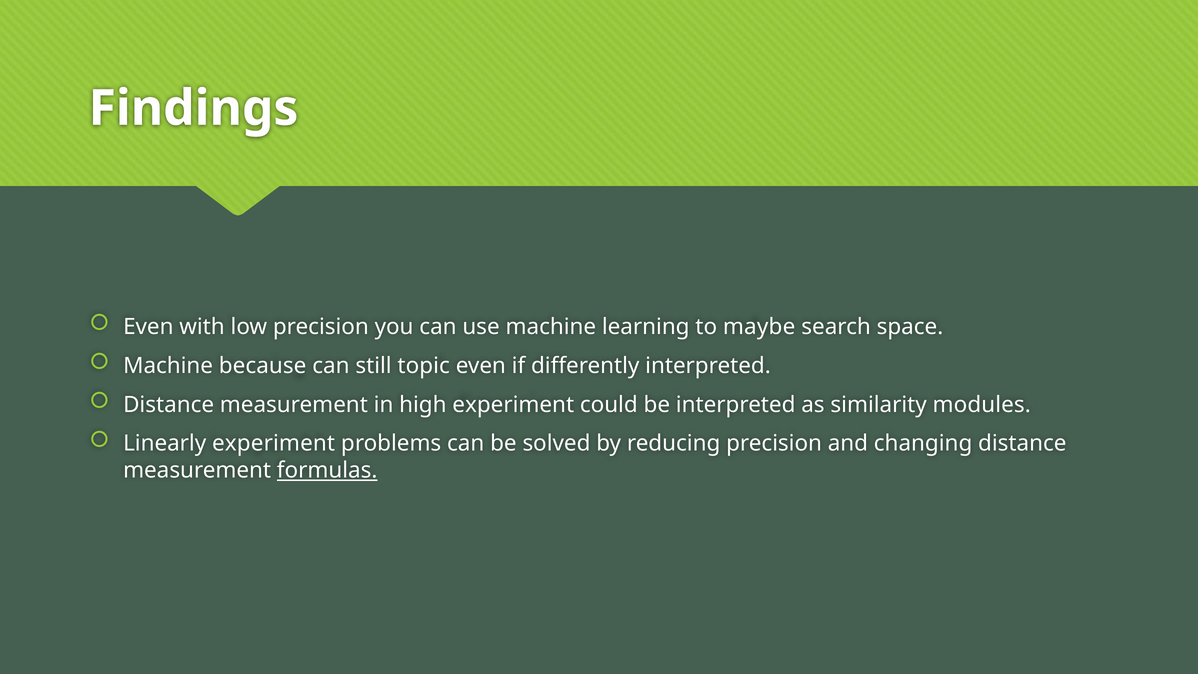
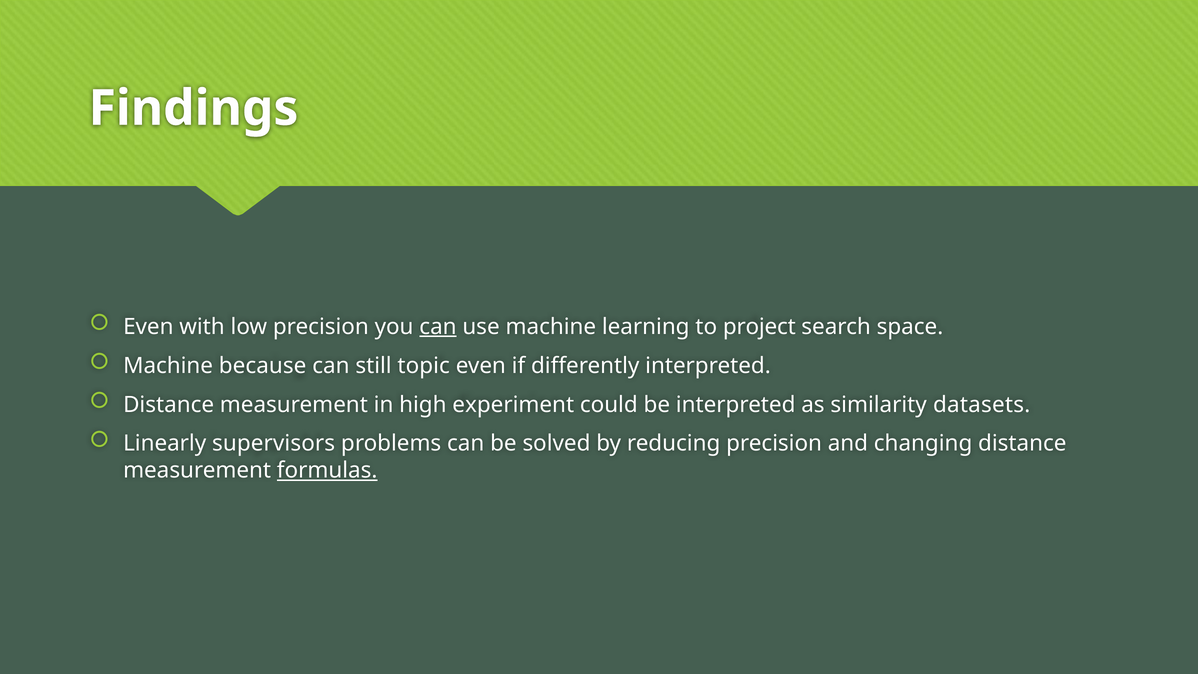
can at (438, 327) underline: none -> present
maybe: maybe -> project
modules: modules -> datasets
Linearly experiment: experiment -> supervisors
